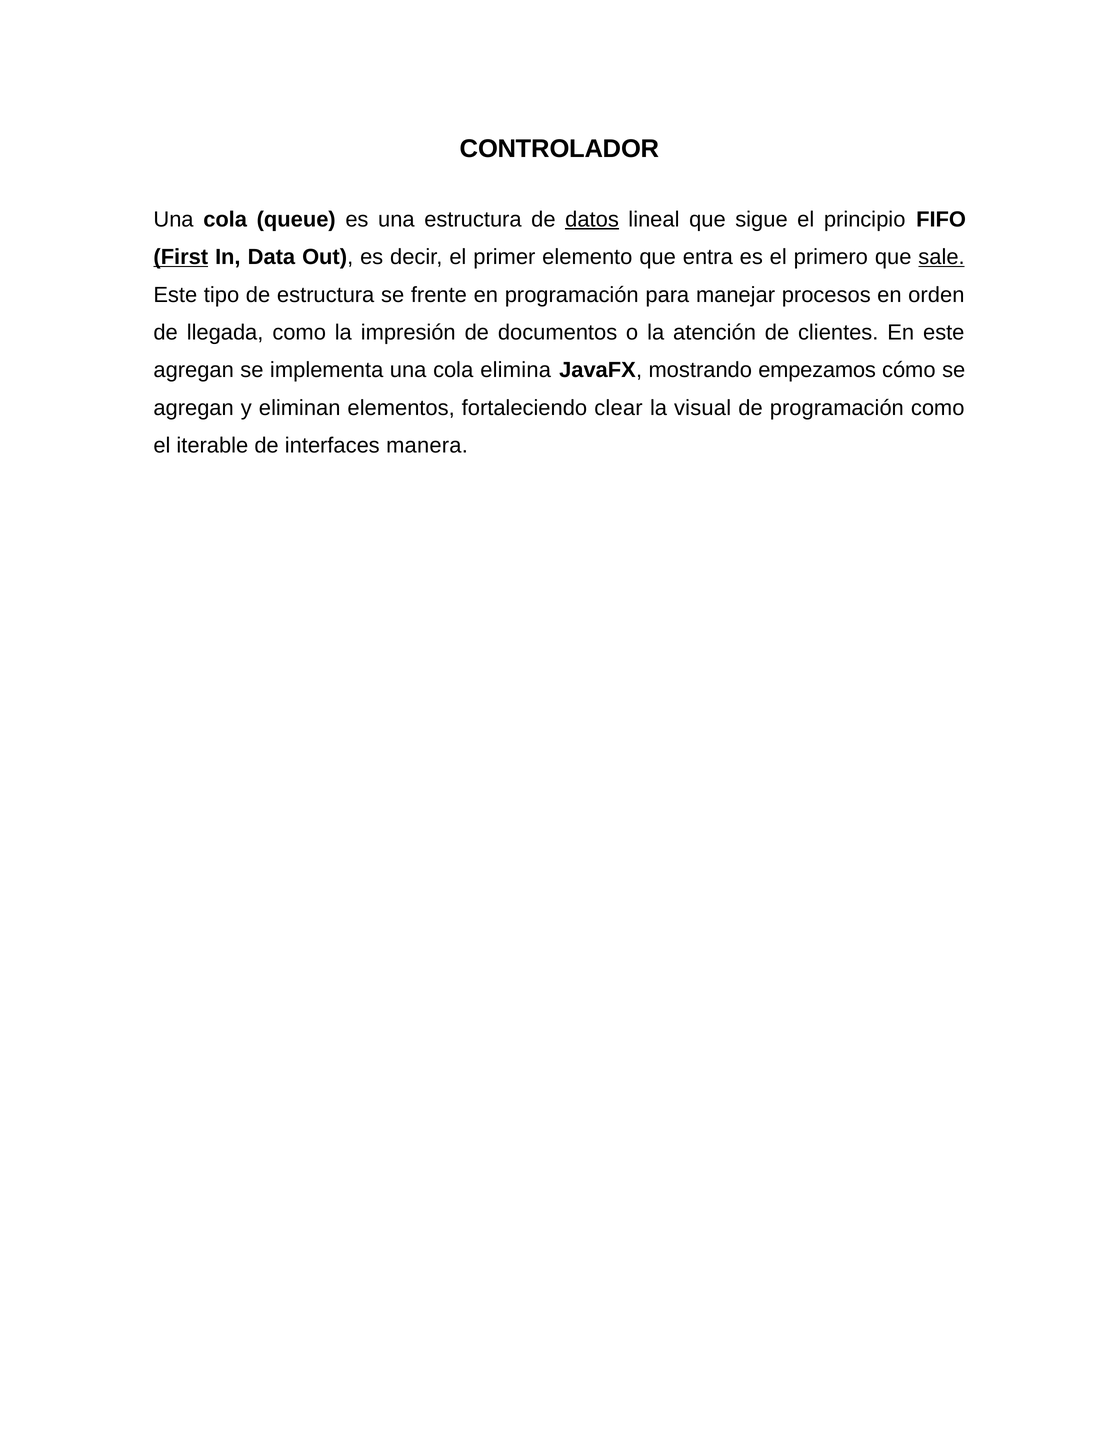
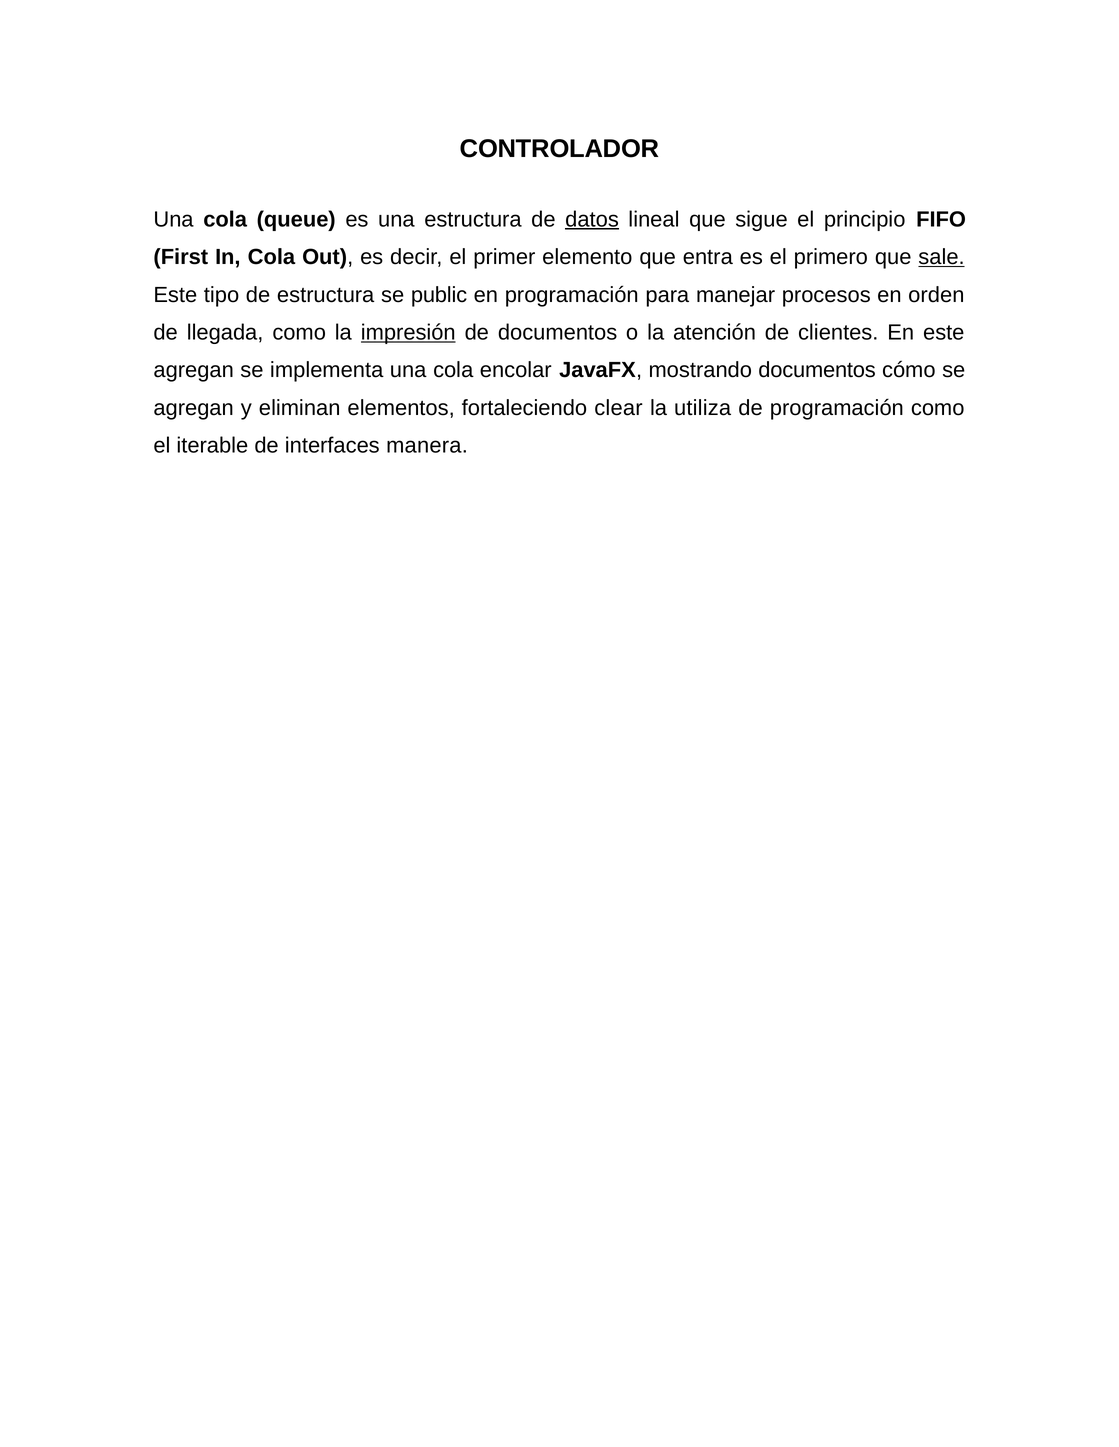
First underline: present -> none
In Data: Data -> Cola
frente: frente -> public
impresión underline: none -> present
elimina: elimina -> encolar
mostrando empezamos: empezamos -> documentos
visual: visual -> utiliza
